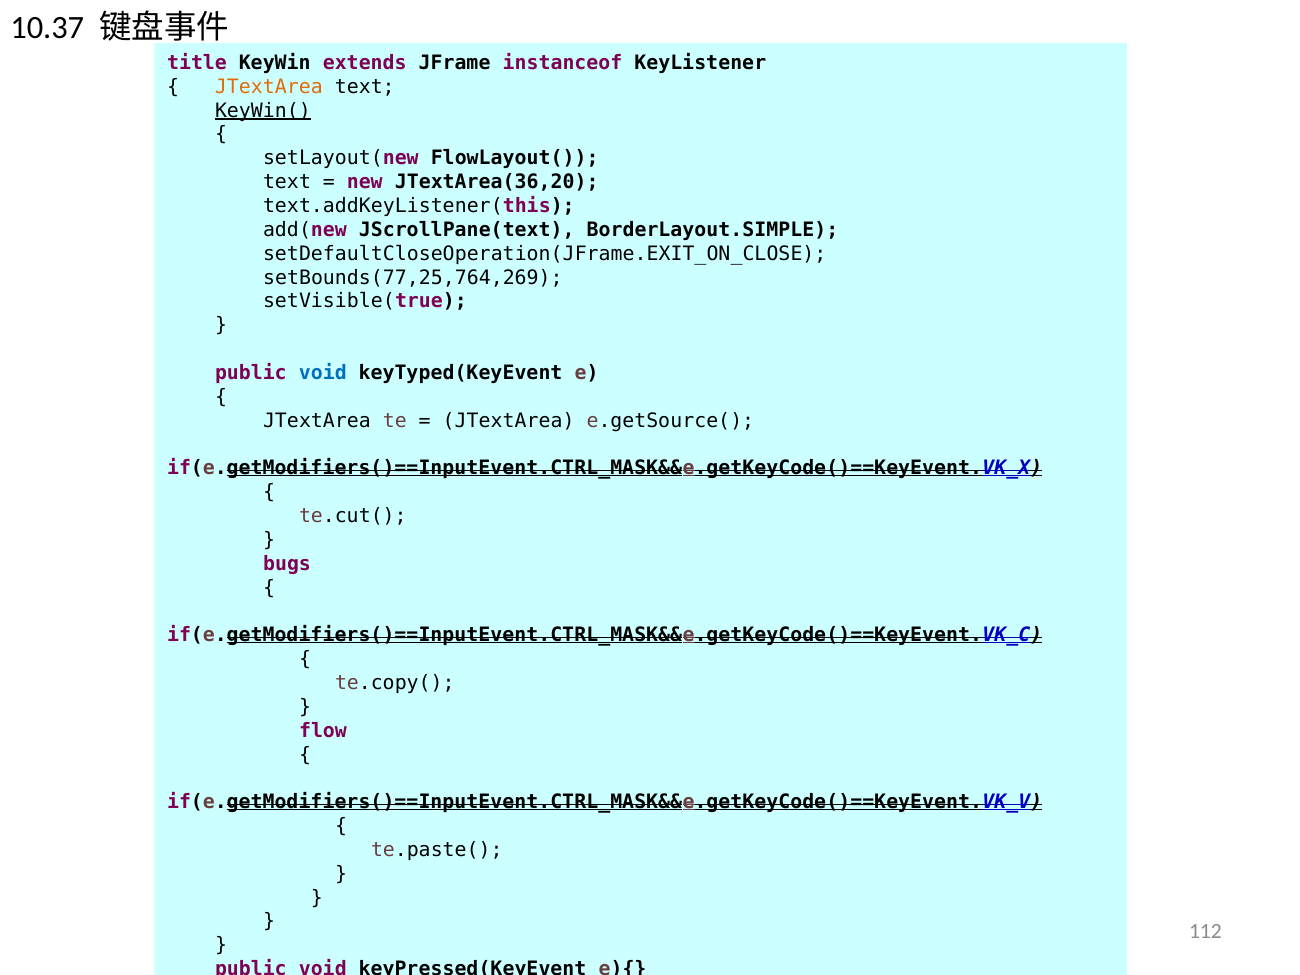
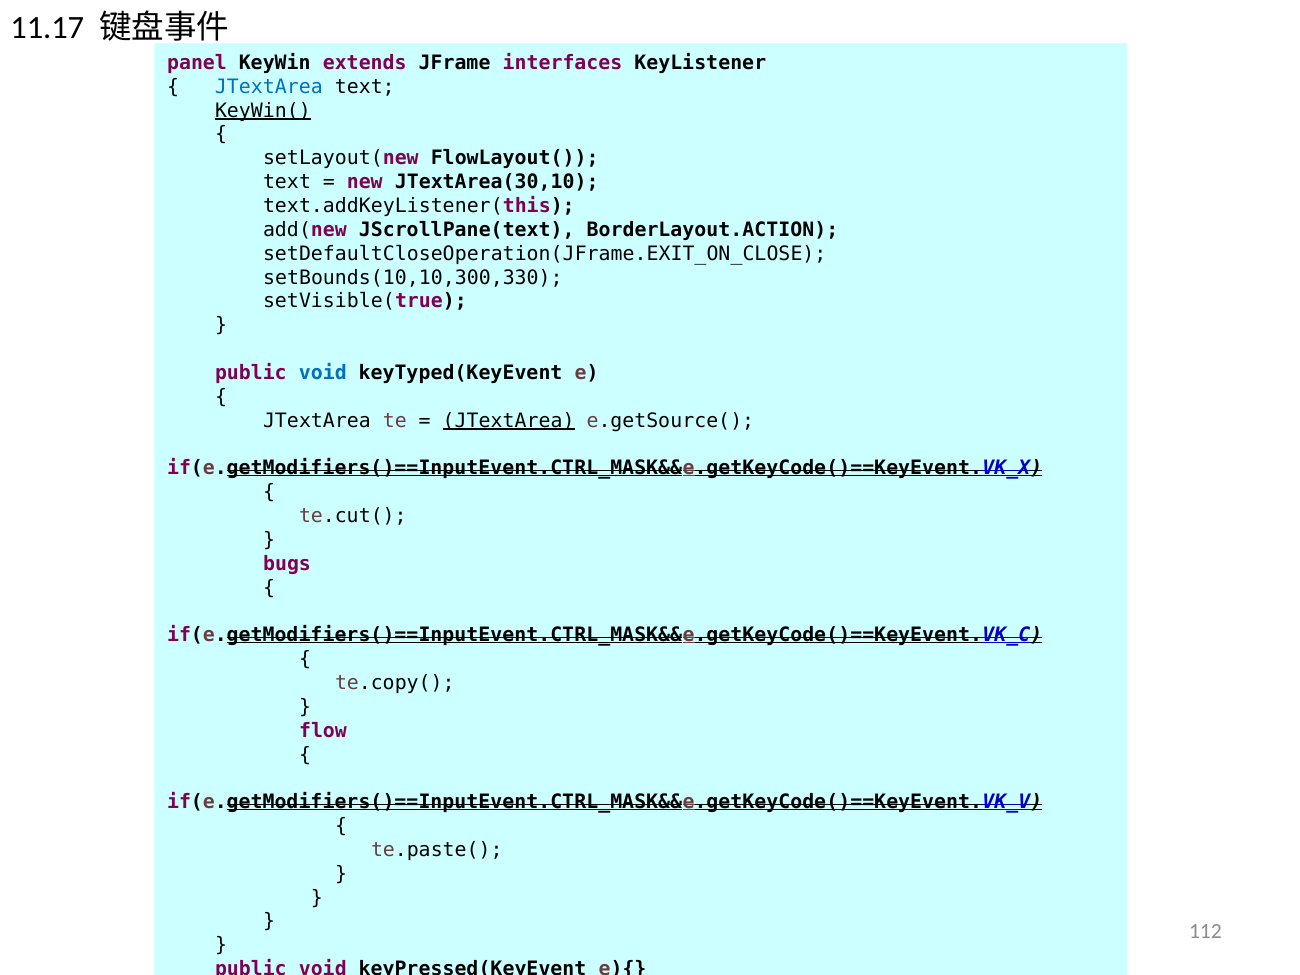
10.37: 10.37 -> 11.17
title: title -> panel
instanceof: instanceof -> interfaces
JTextArea at (269, 87) colour: orange -> blue
JTextArea(36,20: JTextArea(36,20 -> JTextArea(30,10
BorderLayout.SIMPLE: BorderLayout.SIMPLE -> BorderLayout.ACTION
setBounds(77,25,764,269: setBounds(77,25,764,269 -> setBounds(10,10,300,330
JTextArea at (509, 421) underline: none -> present
